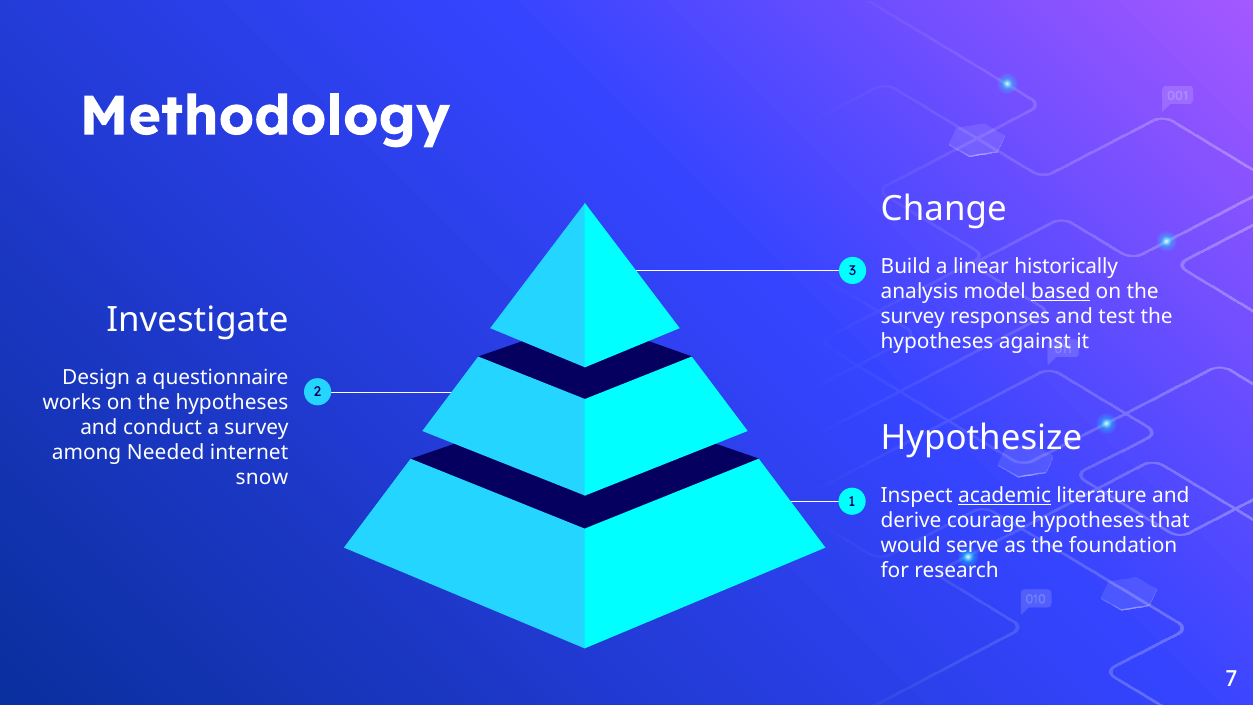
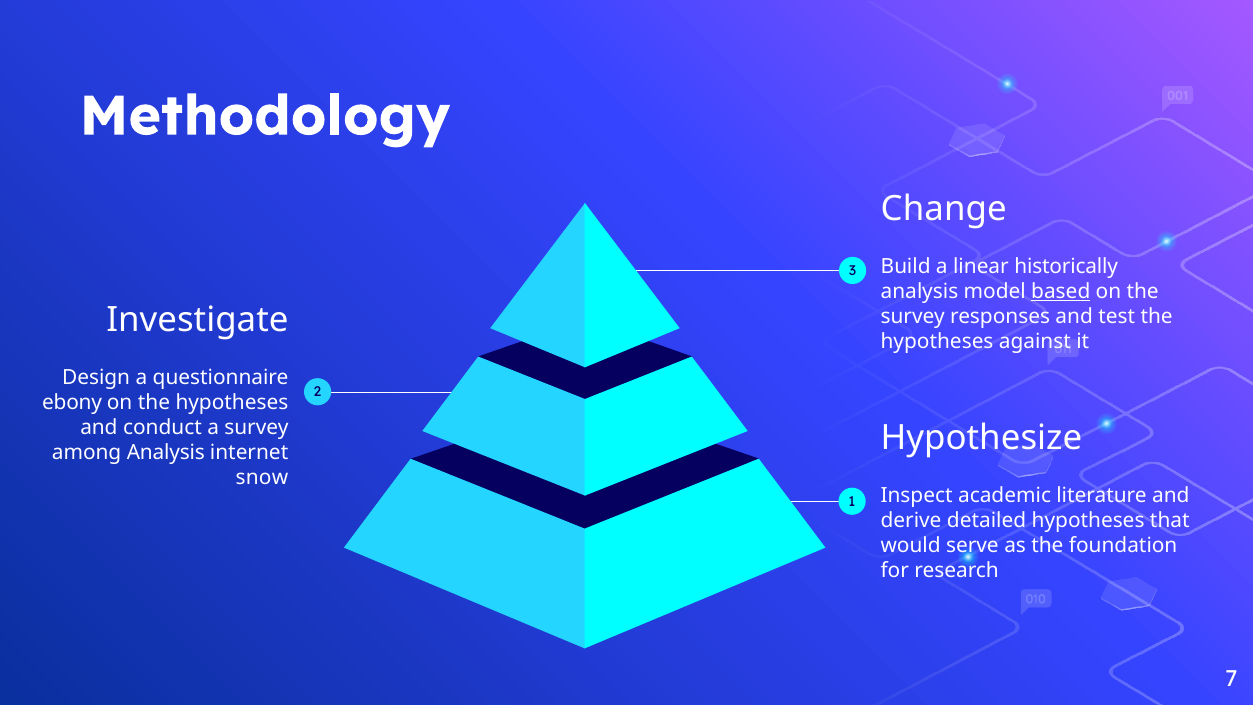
works: works -> ebony
among Needed: Needed -> Analysis
academic underline: present -> none
courage: courage -> detailed
